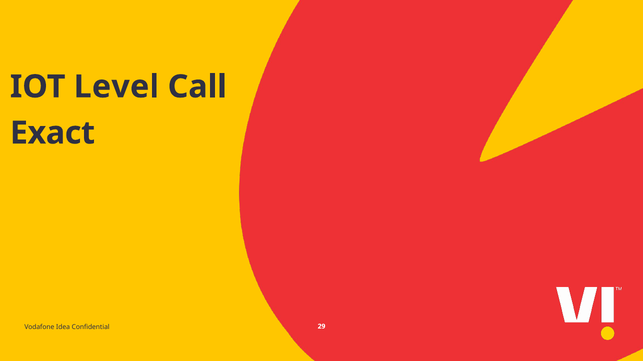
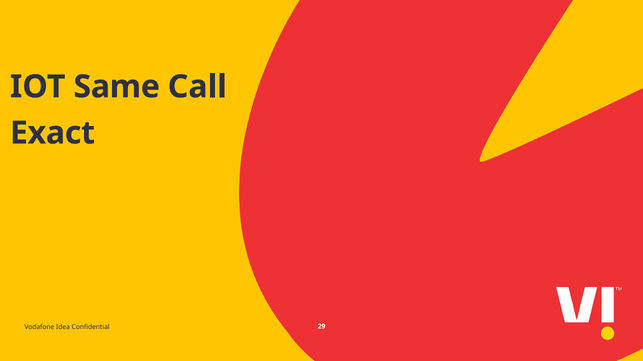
Level: Level -> Same
